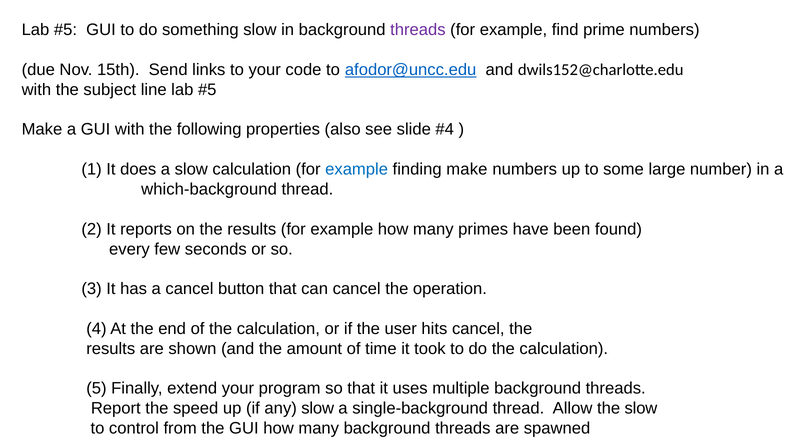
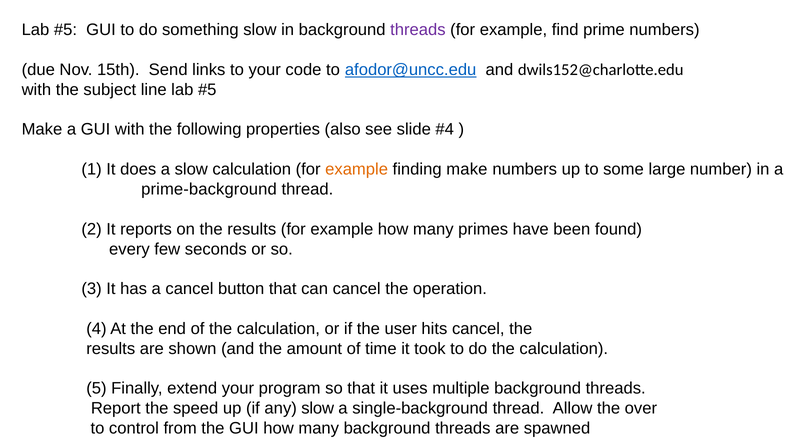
example at (357, 169) colour: blue -> orange
which-background: which-background -> prime-background
the slow: slow -> over
